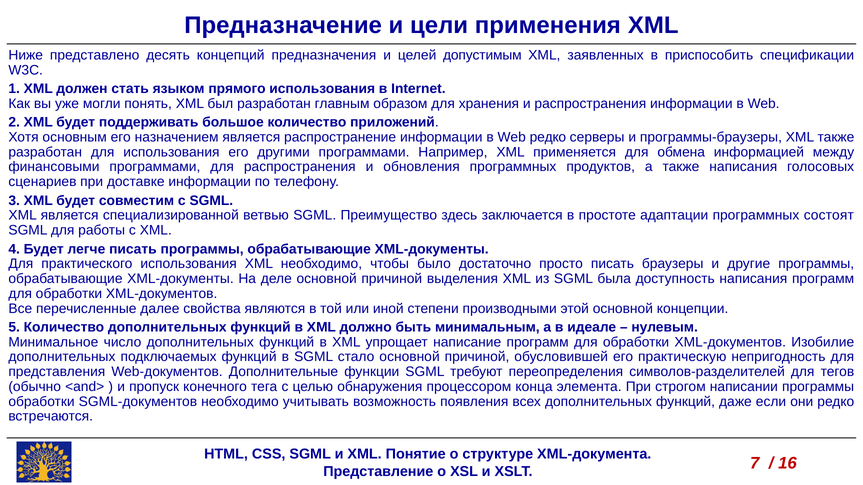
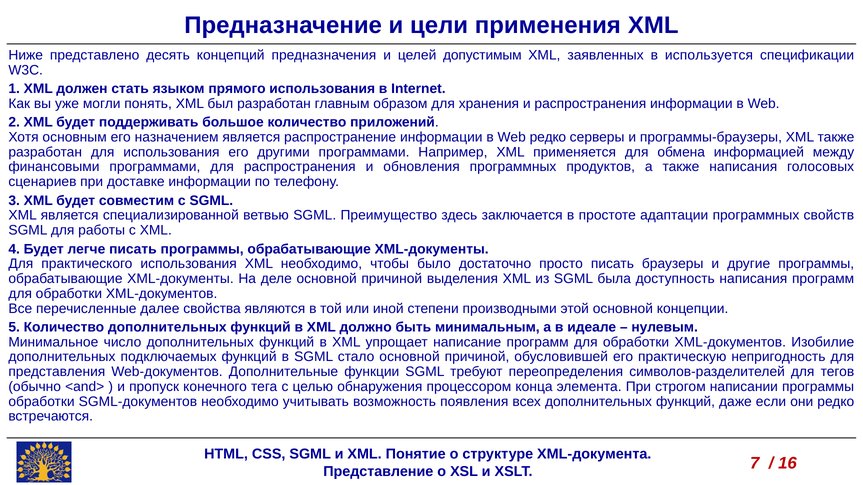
приспособить: приспособить -> используется
состоят: состоят -> свойств
